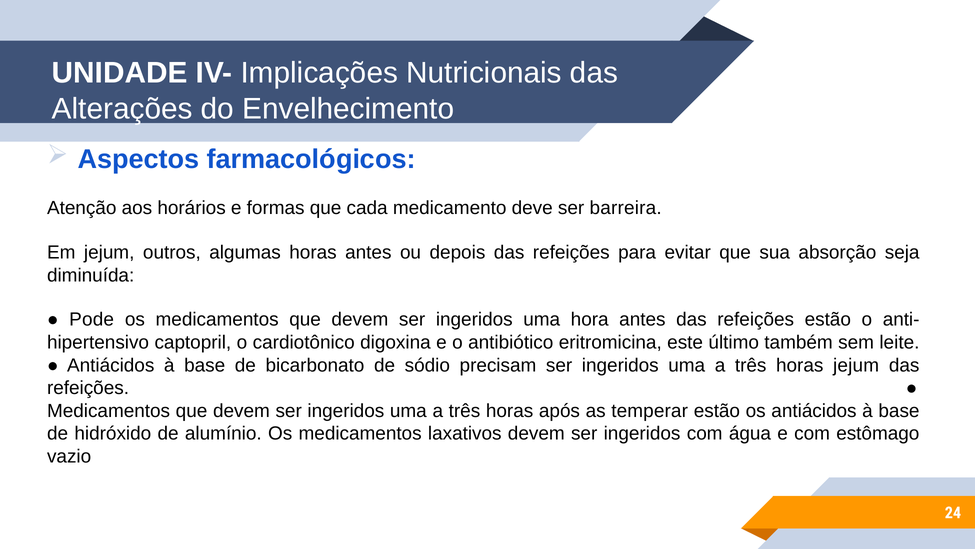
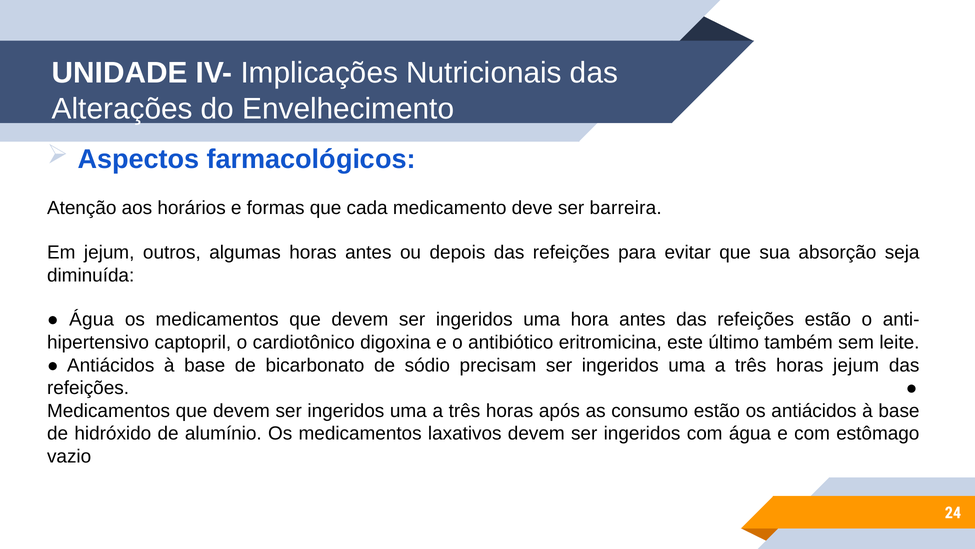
Pode at (92, 319): Pode -> Água
temperar: temperar -> consumo
